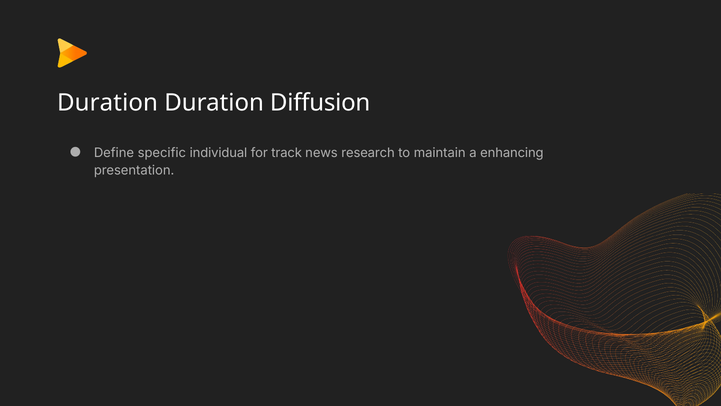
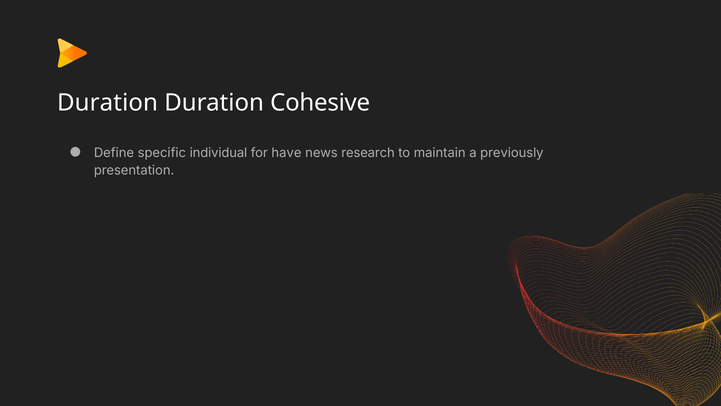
Diffusion: Diffusion -> Cohesive
track: track -> have
enhancing: enhancing -> previously
